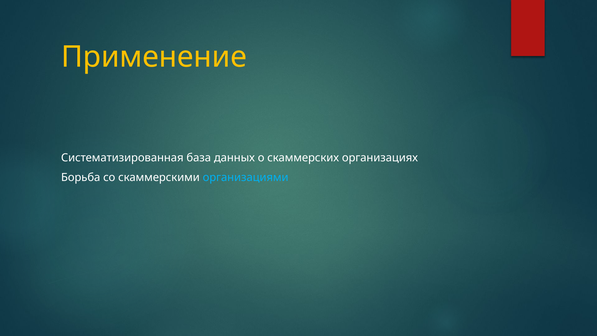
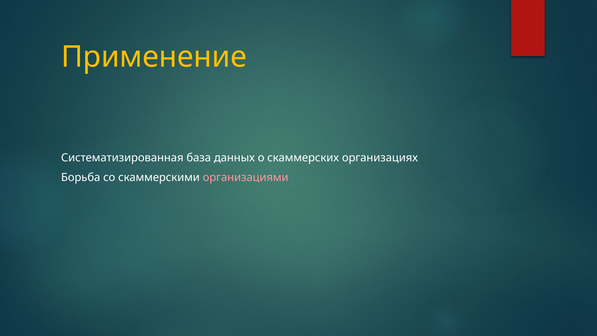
организациями colour: light blue -> pink
